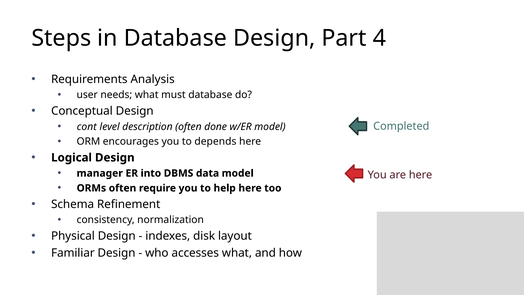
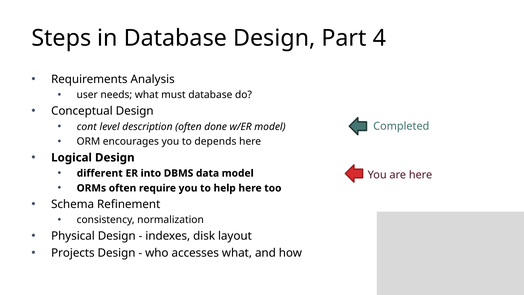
manager: manager -> different
Familiar: Familiar -> Projects
